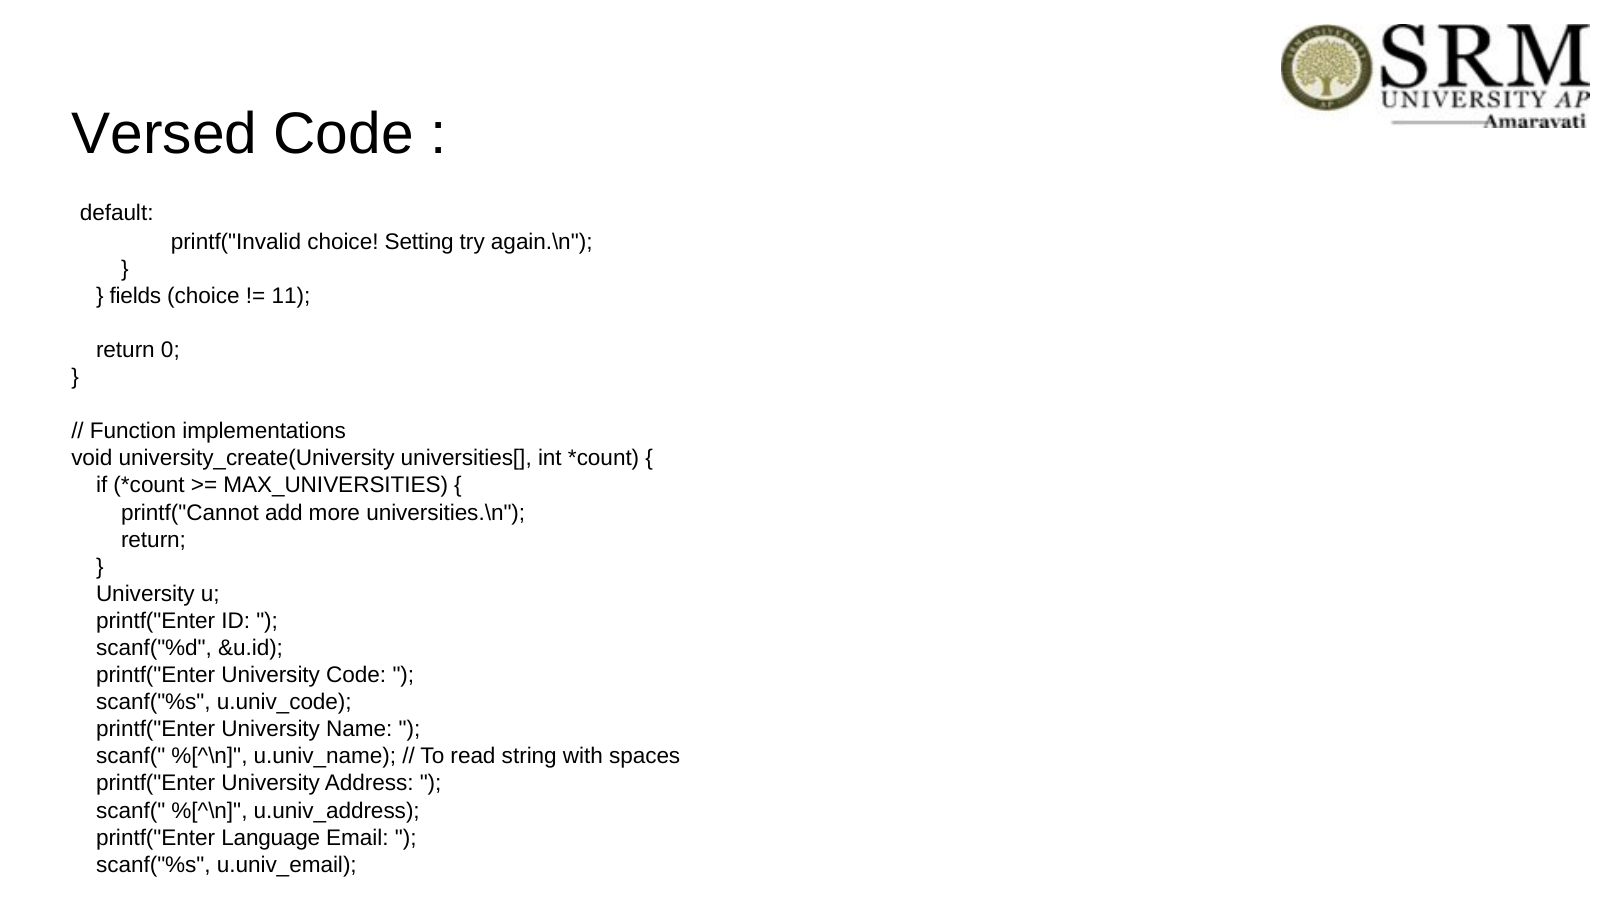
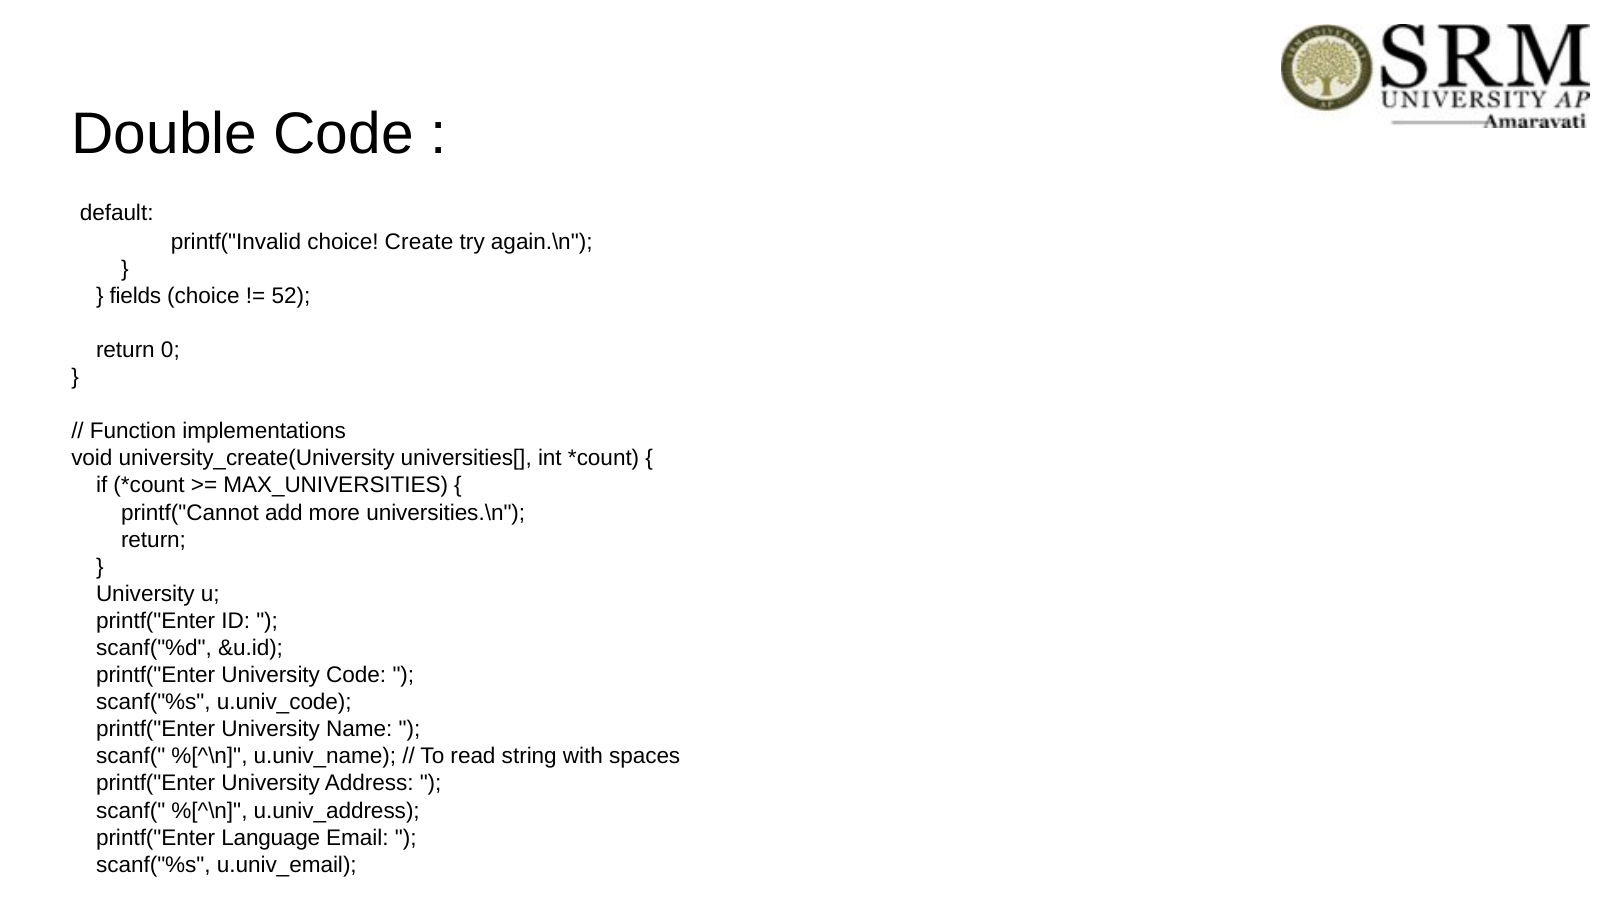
Versed: Versed -> Double
Setting: Setting -> Create
11: 11 -> 52
